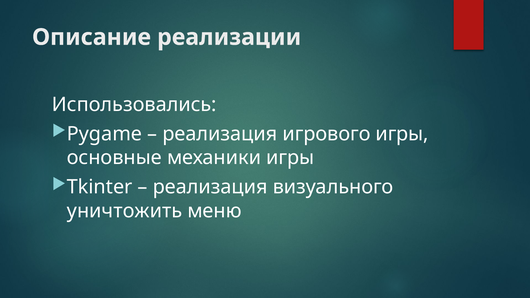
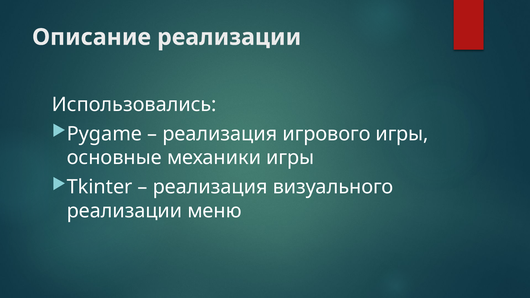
уничтожить at (125, 211): уничтожить -> реализации
